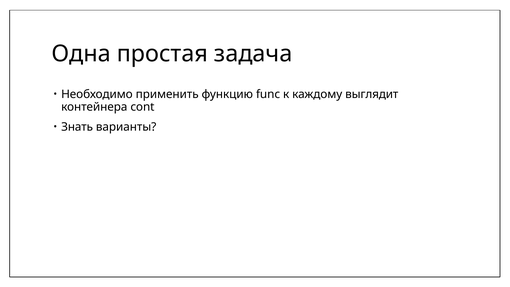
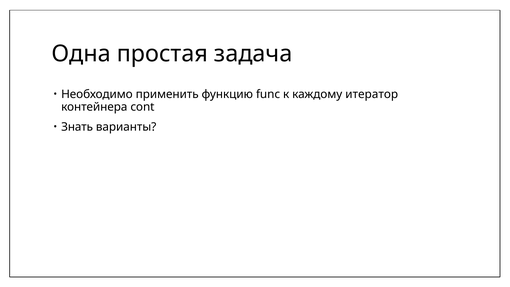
выглядит: выглядит -> итератор
